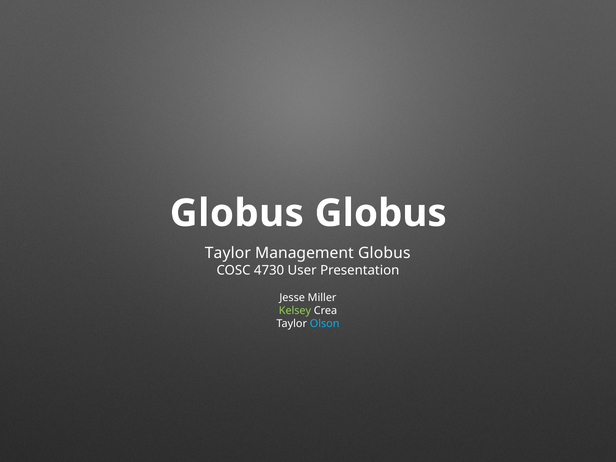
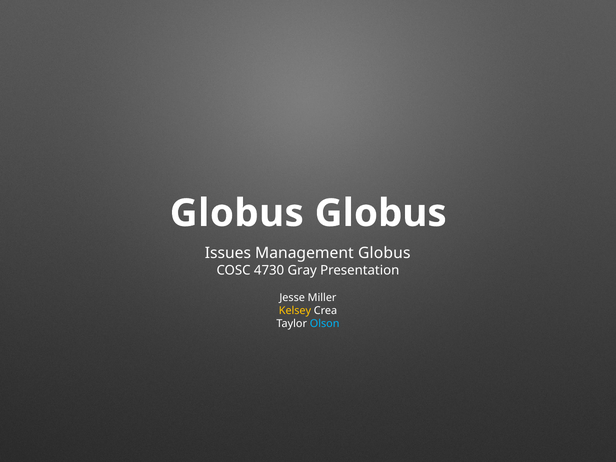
Taylor at (228, 253): Taylor -> Issues
User: User -> Gray
Kelsey colour: light green -> yellow
